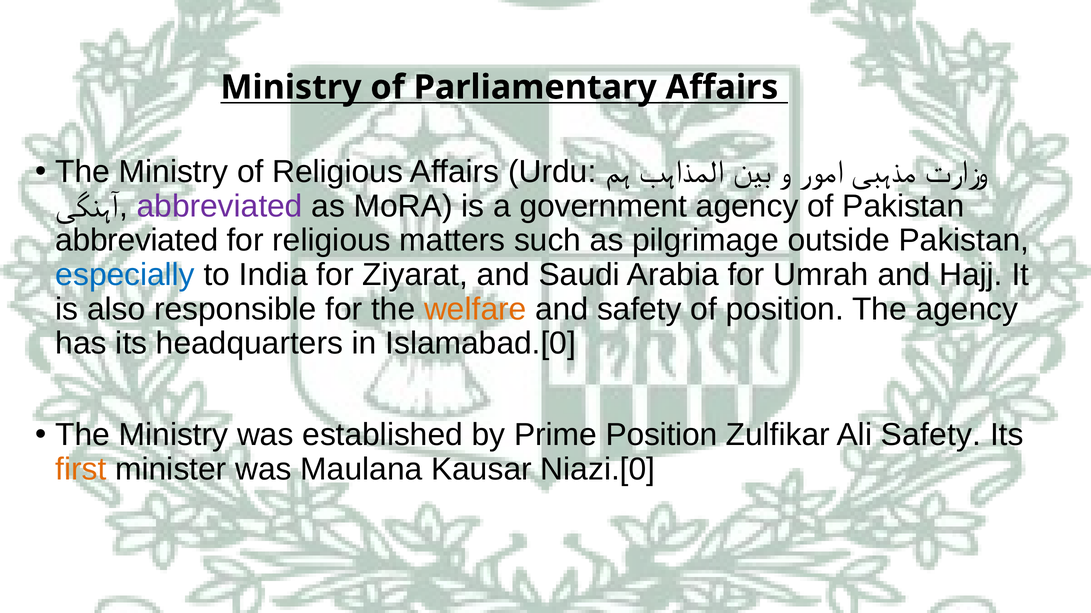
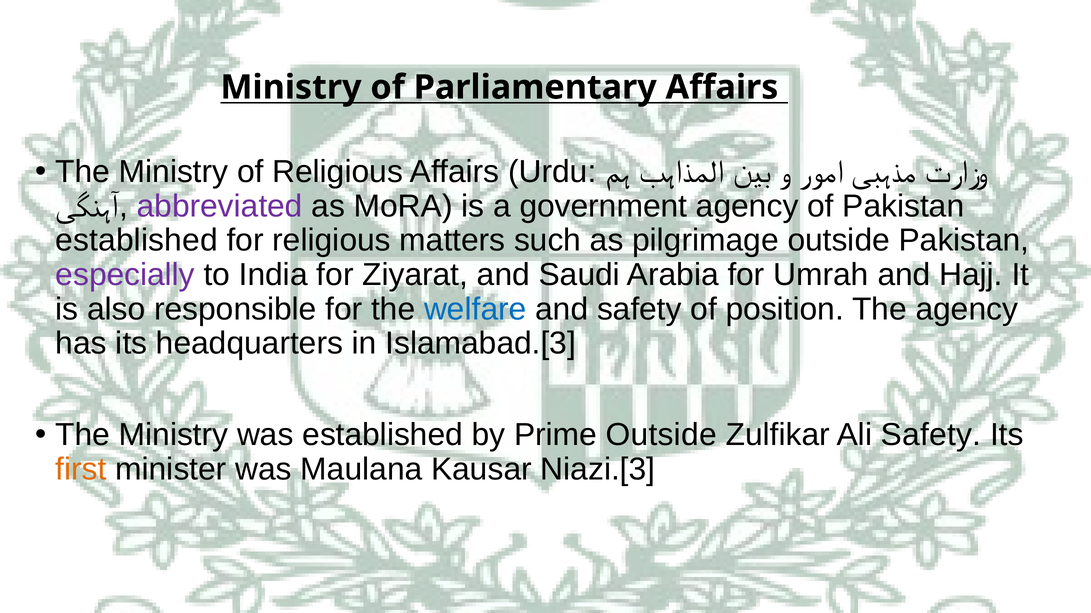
abbreviated at (137, 241): abbreviated -> established
especially colour: blue -> purple
welfare colour: orange -> blue
Islamabad.[0: Islamabad.[0 -> Islamabad.[3
Prime Position: Position -> Outside
Niazi.[0: Niazi.[0 -> Niazi.[3
